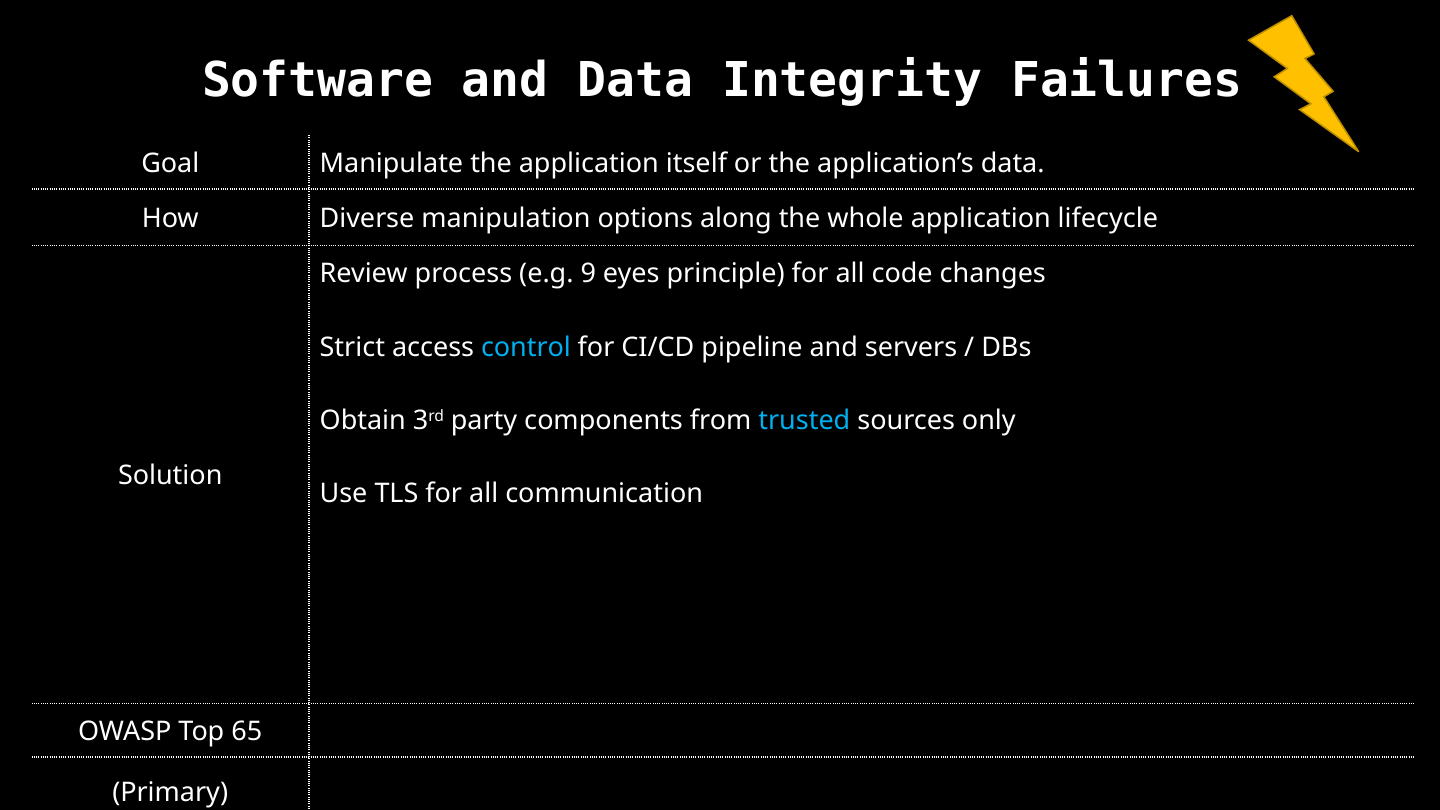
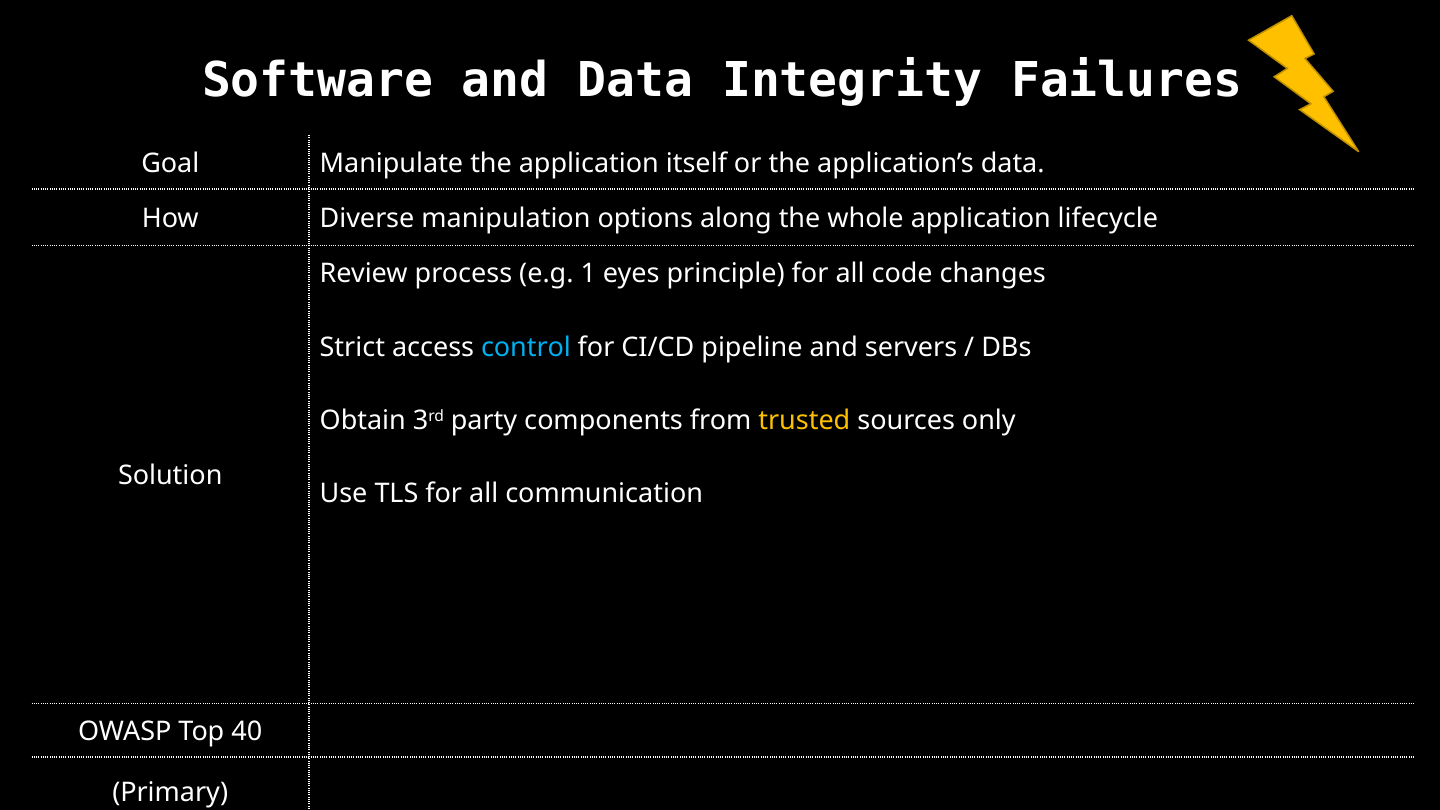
9: 9 -> 1
trusted colour: light blue -> yellow
65: 65 -> 40
